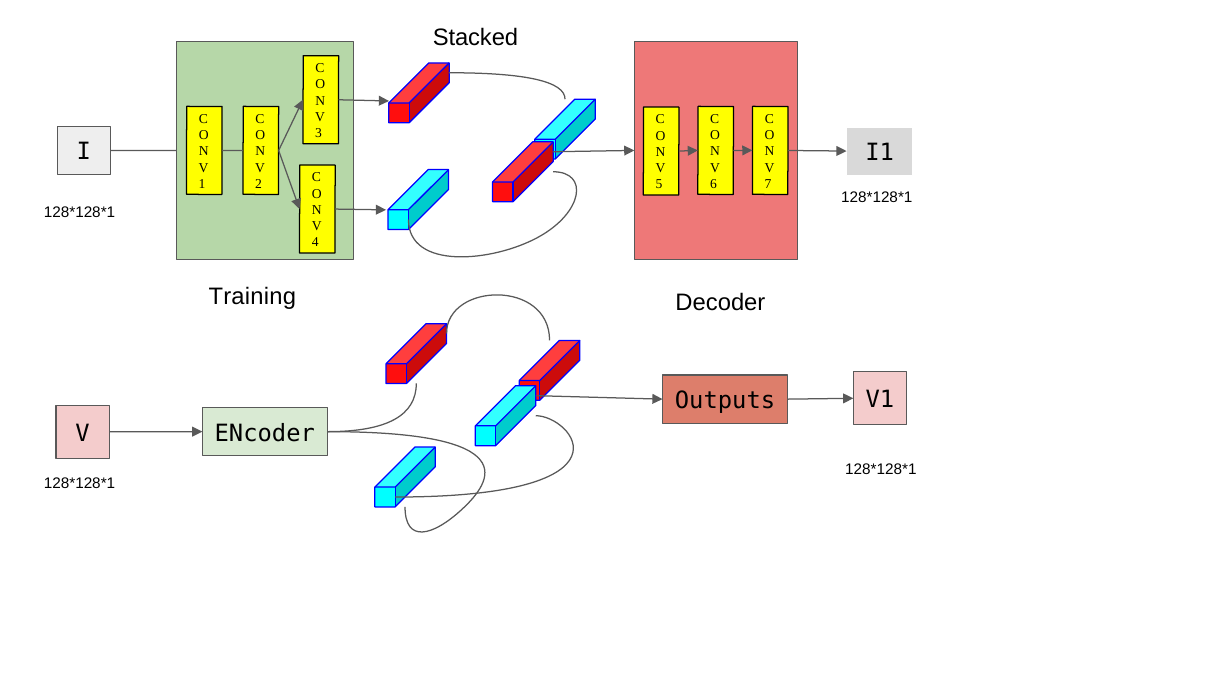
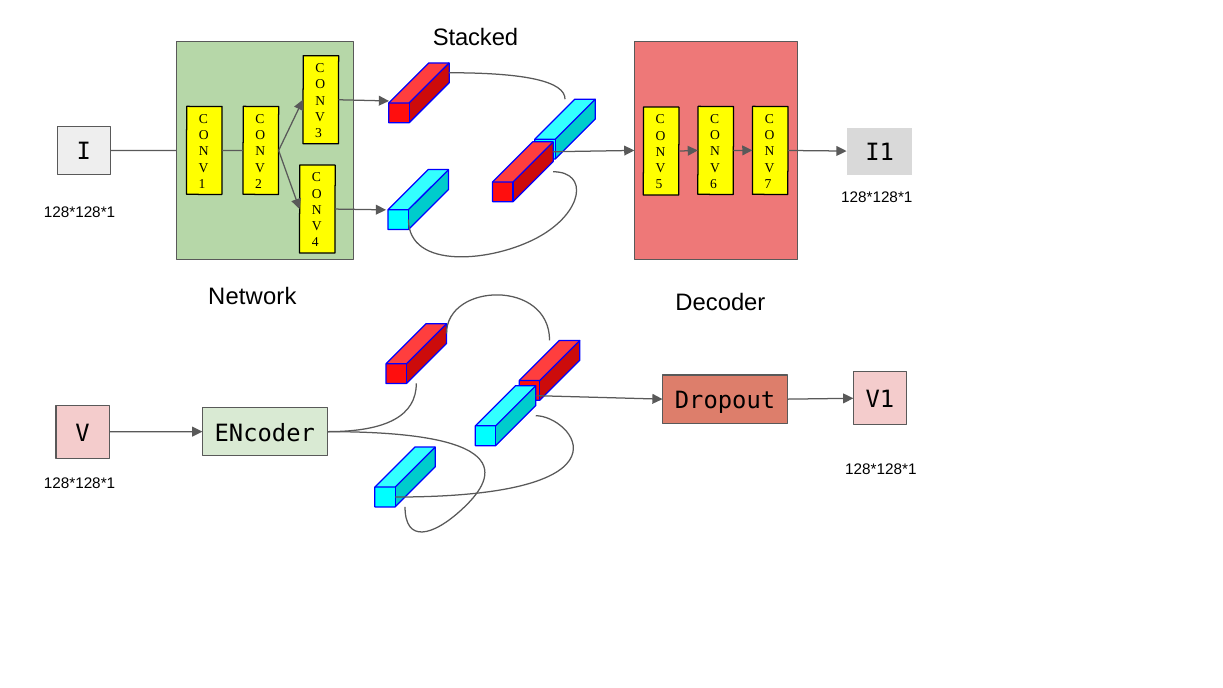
Training: Training -> Network
Outputs: Outputs -> Dropout
